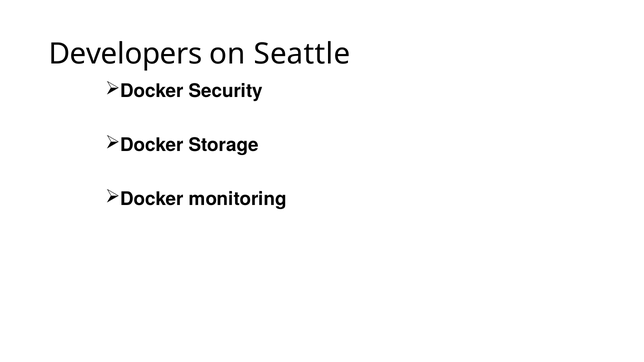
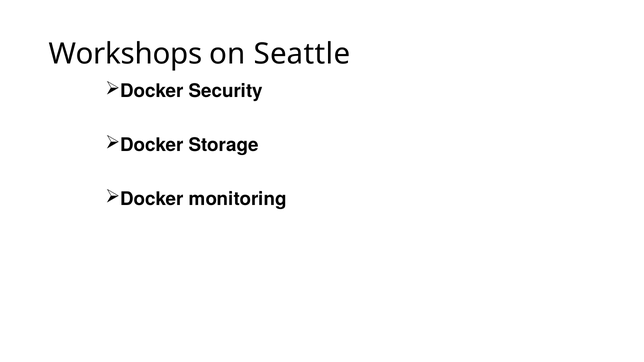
Developers: Developers -> Workshops
